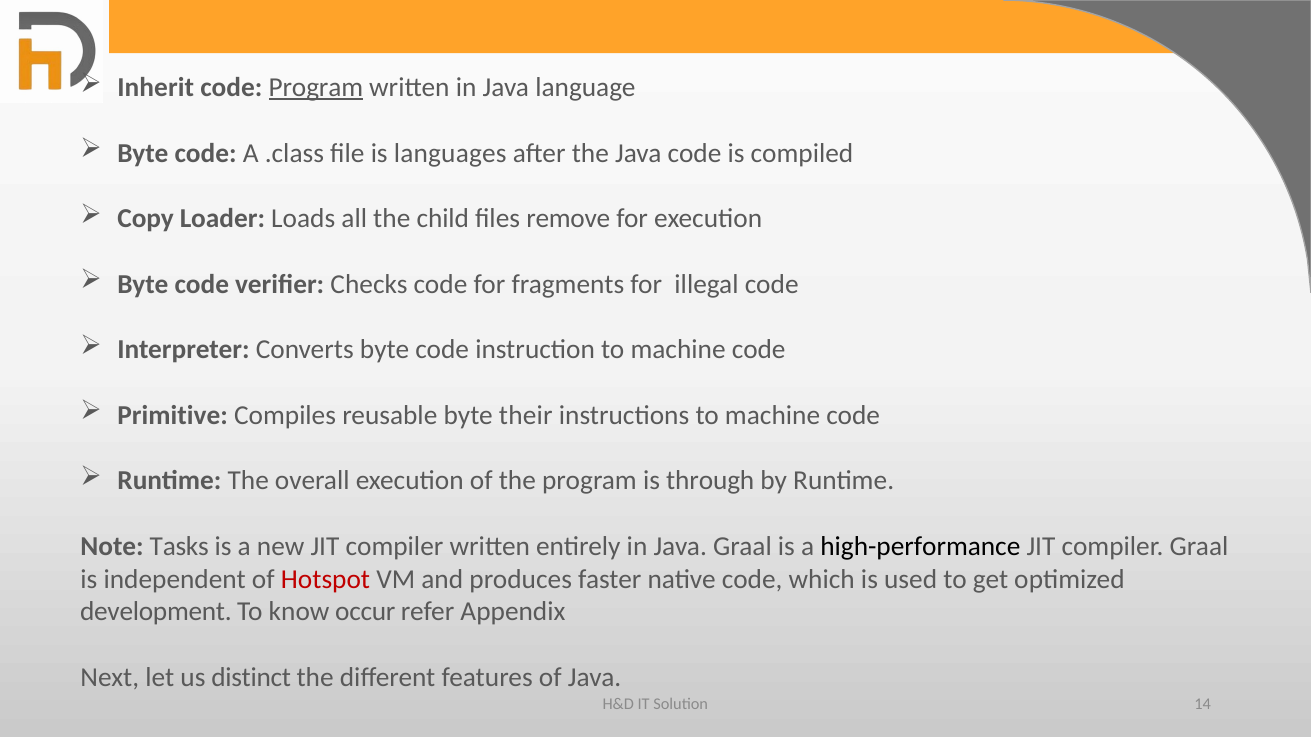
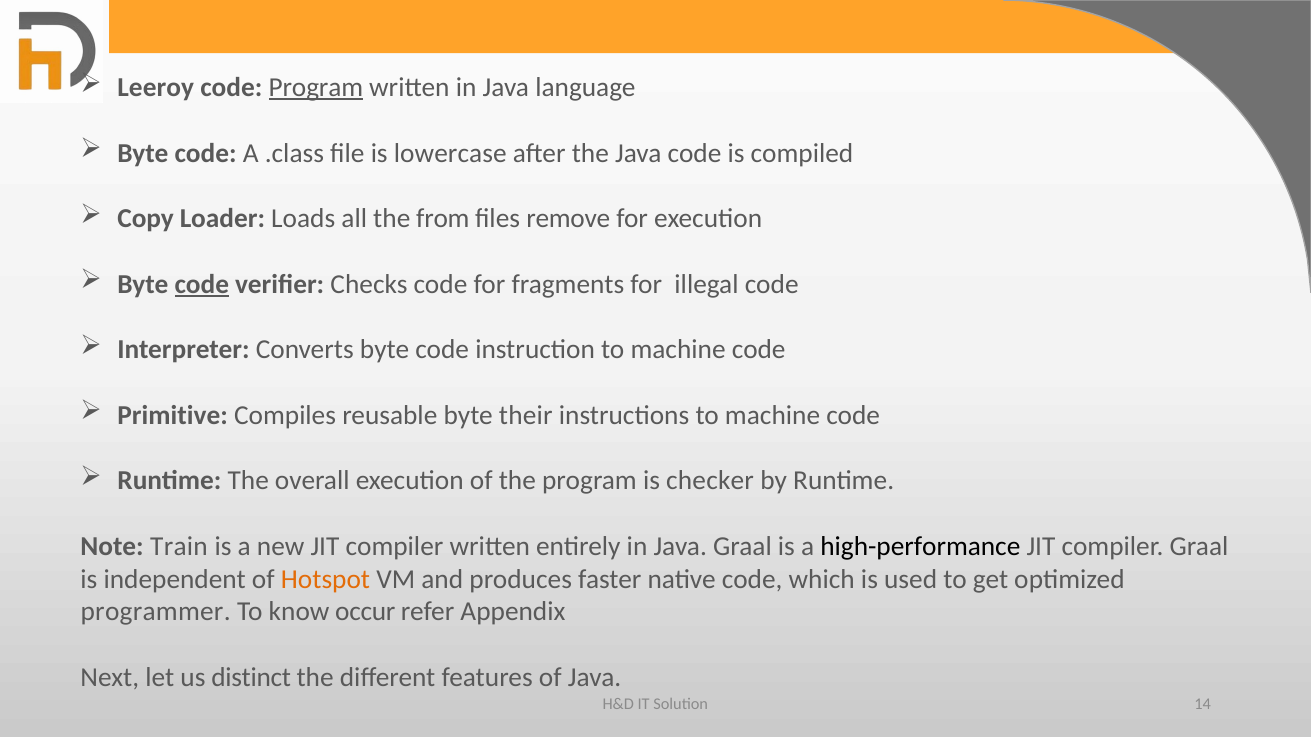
Inherit: Inherit -> Leeroy
languages: languages -> lowercase
child: child -> from
code at (202, 284) underline: none -> present
through: through -> checker
Tasks: Tasks -> Train
Hotspot colour: red -> orange
development: development -> programmer
